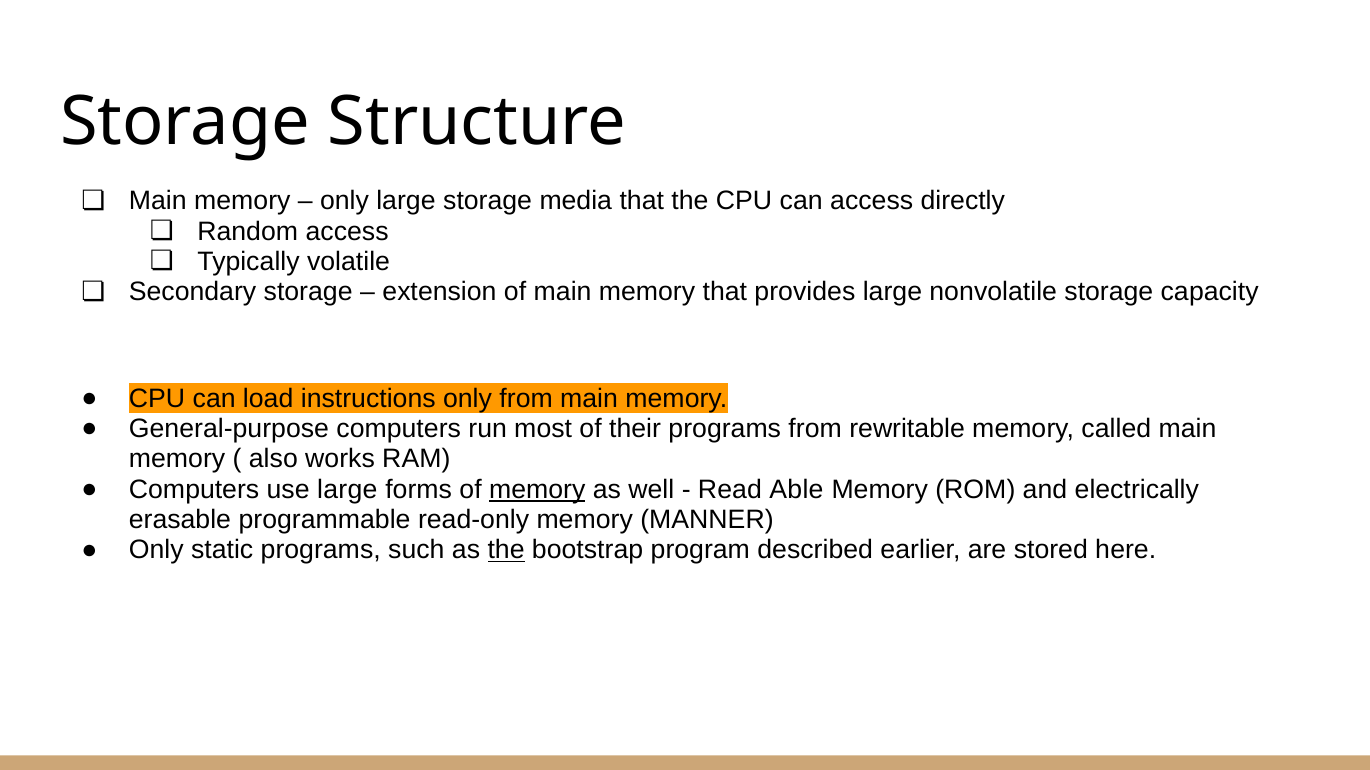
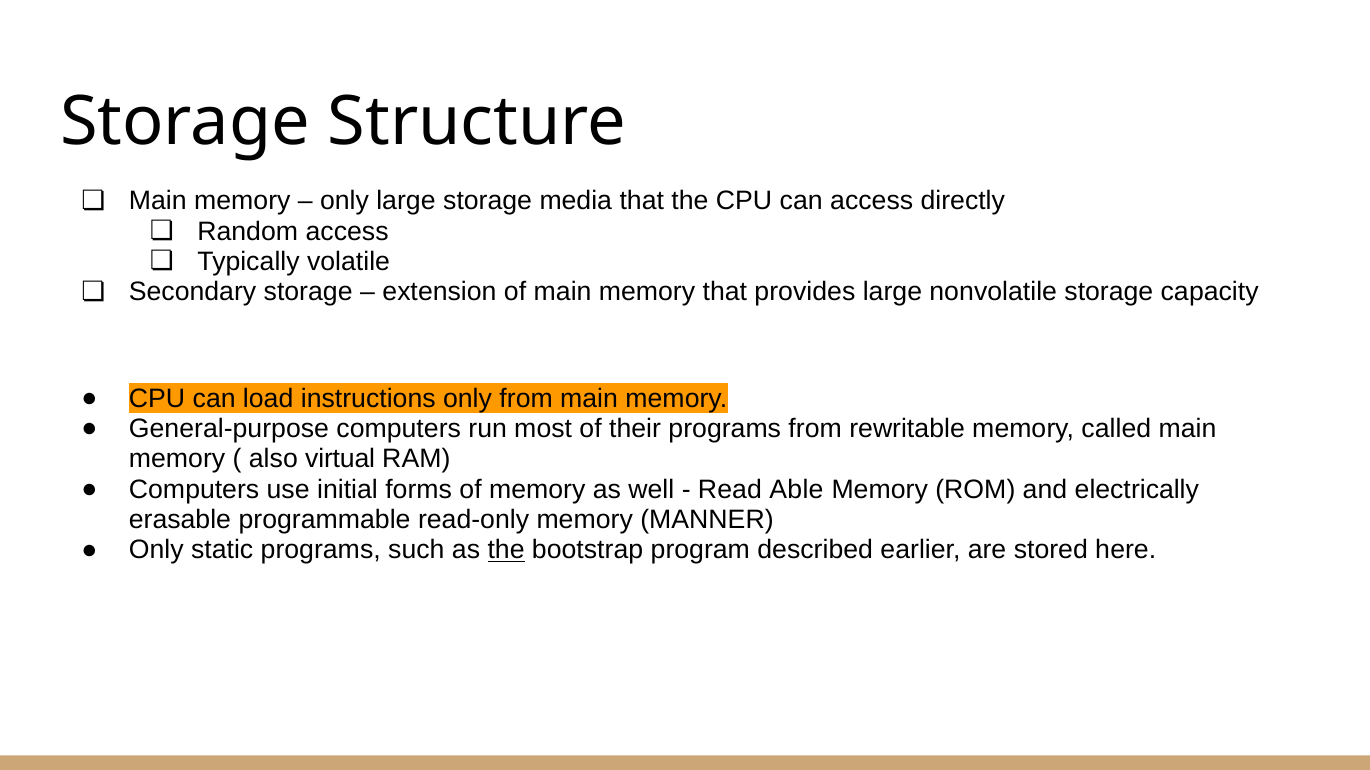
works: works -> virtual
use large: large -> initial
memory at (537, 490) underline: present -> none
